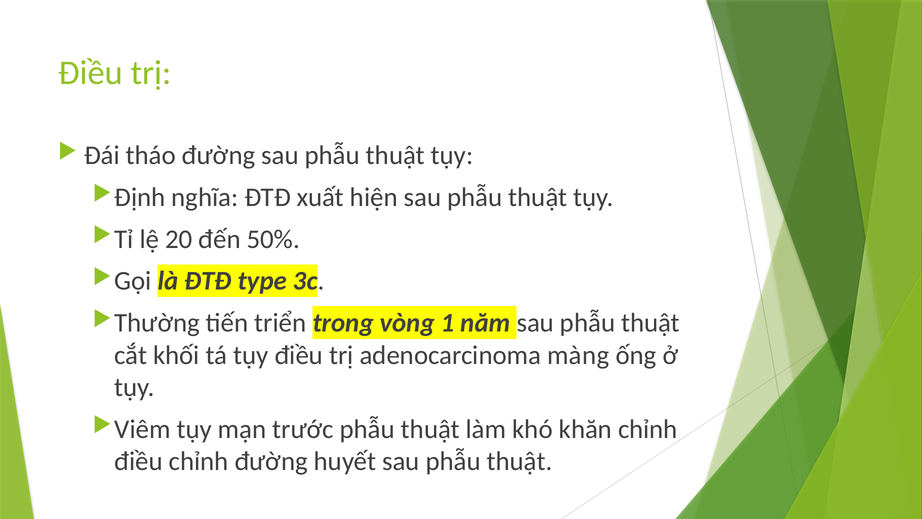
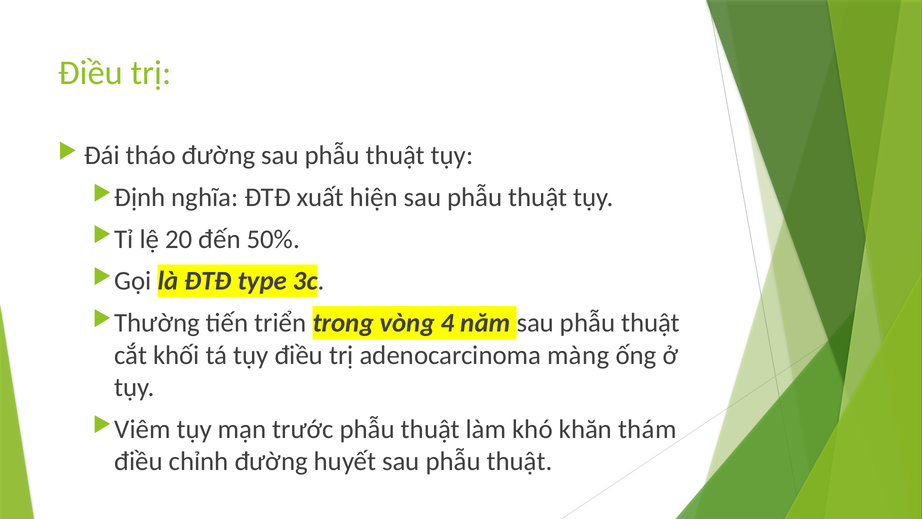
1: 1 -> 4
khăn chỉnh: chỉnh -> thám
